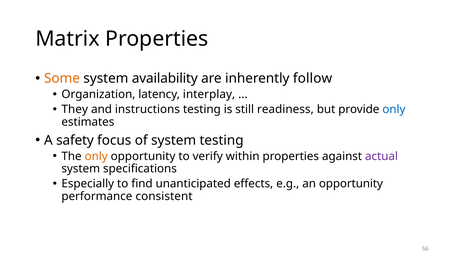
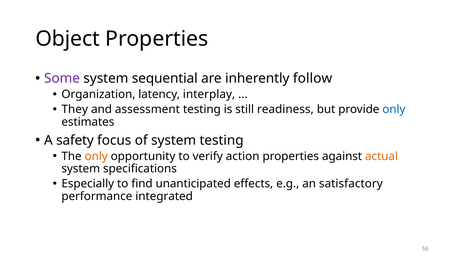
Matrix: Matrix -> Object
Some colour: orange -> purple
availability: availability -> sequential
instructions: instructions -> assessment
within: within -> action
actual colour: purple -> orange
an opportunity: opportunity -> satisfactory
consistent: consistent -> integrated
